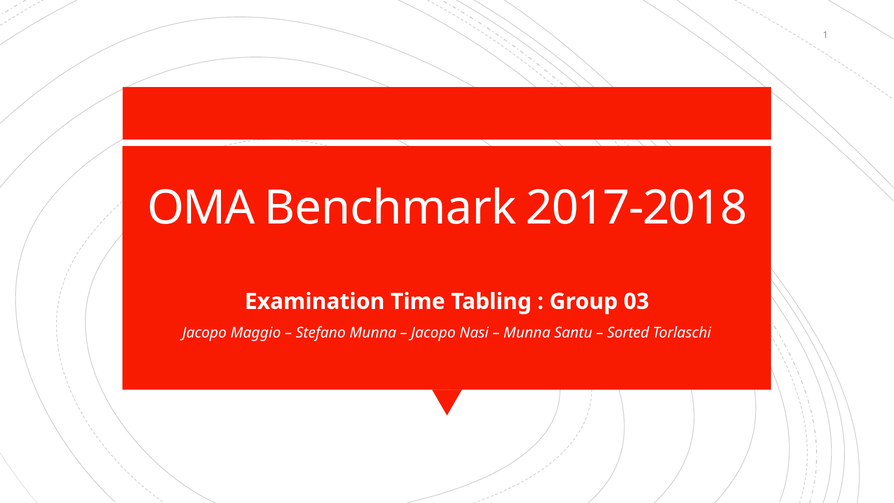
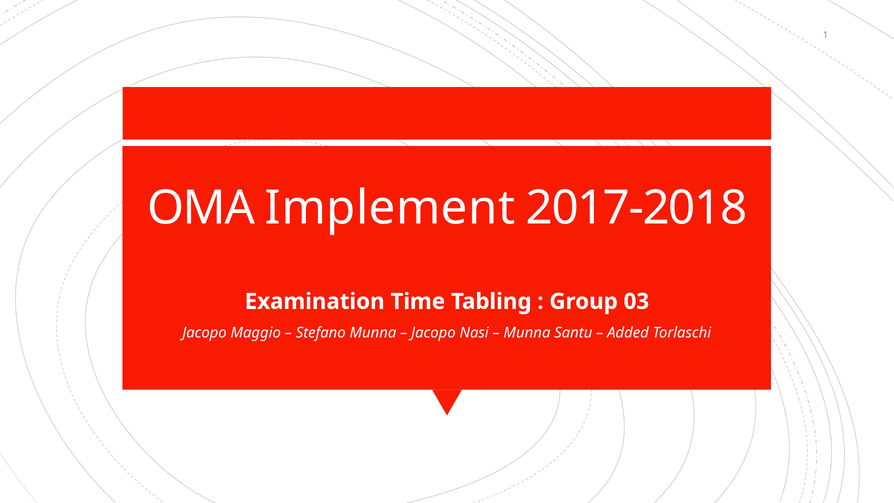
Benchmark: Benchmark -> Implement
Sorted: Sorted -> Added
